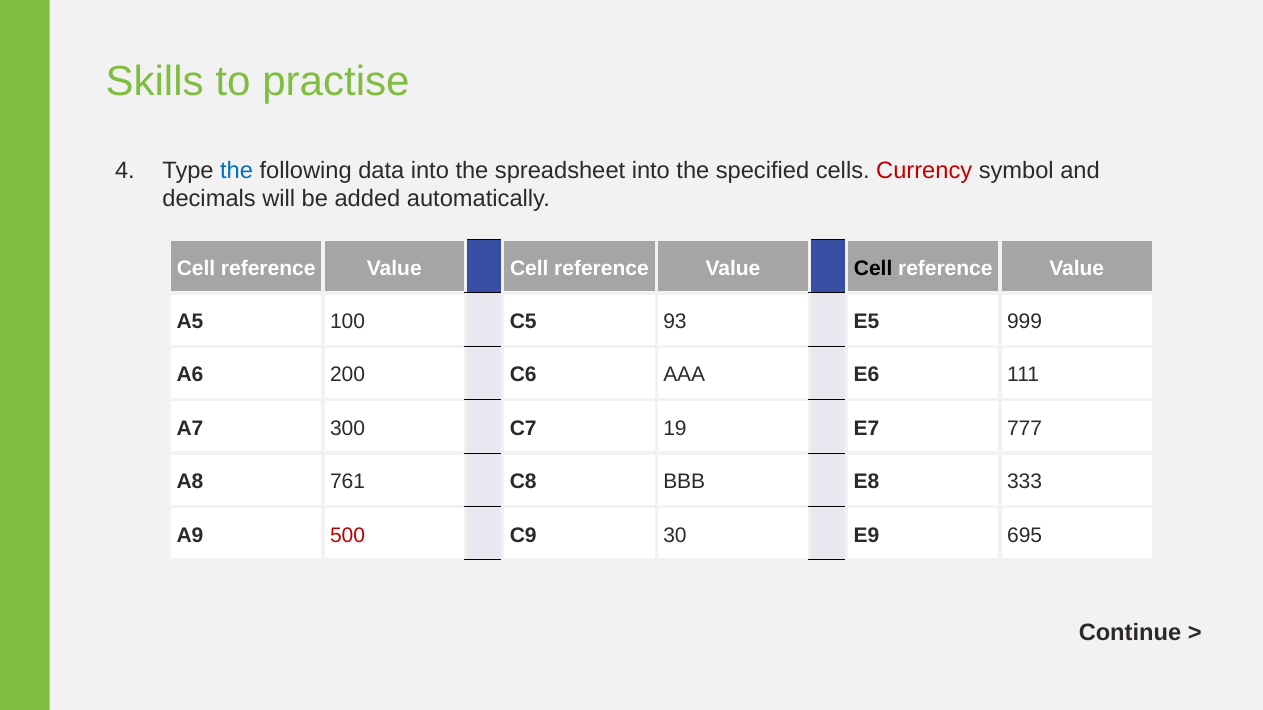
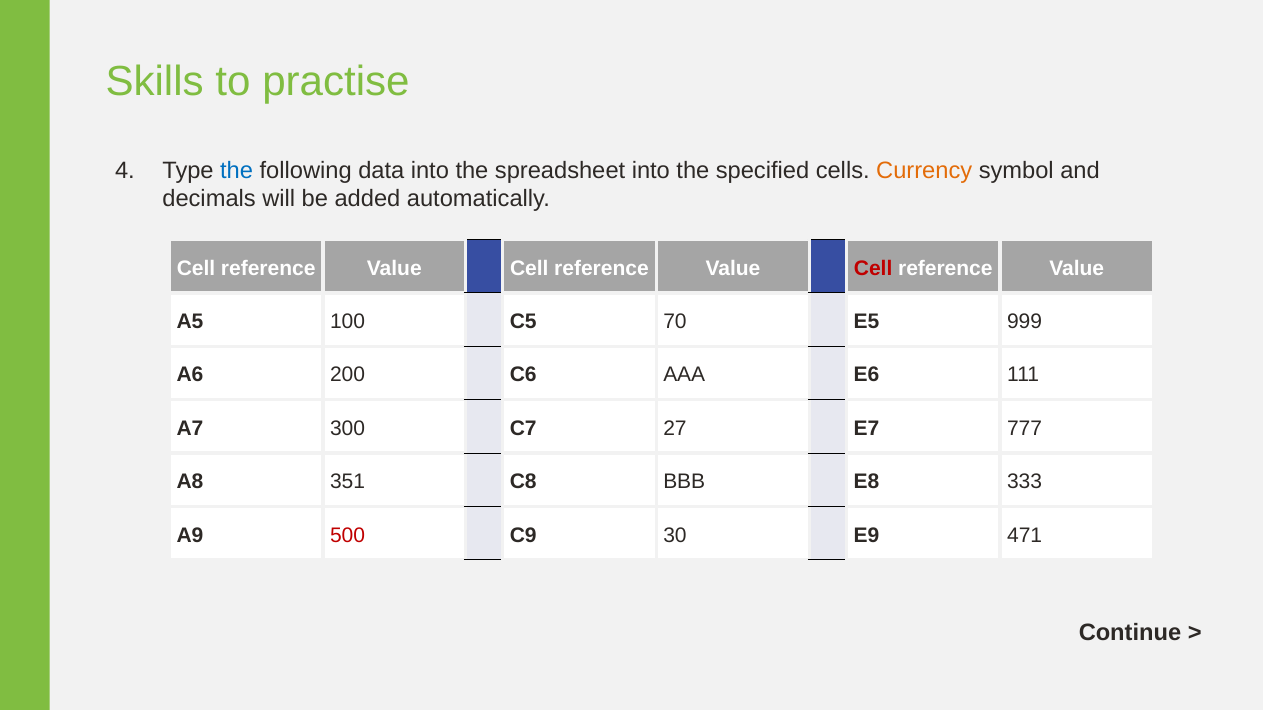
Currency colour: red -> orange
Cell at (873, 268) colour: black -> red
93: 93 -> 70
19: 19 -> 27
761: 761 -> 351
695: 695 -> 471
